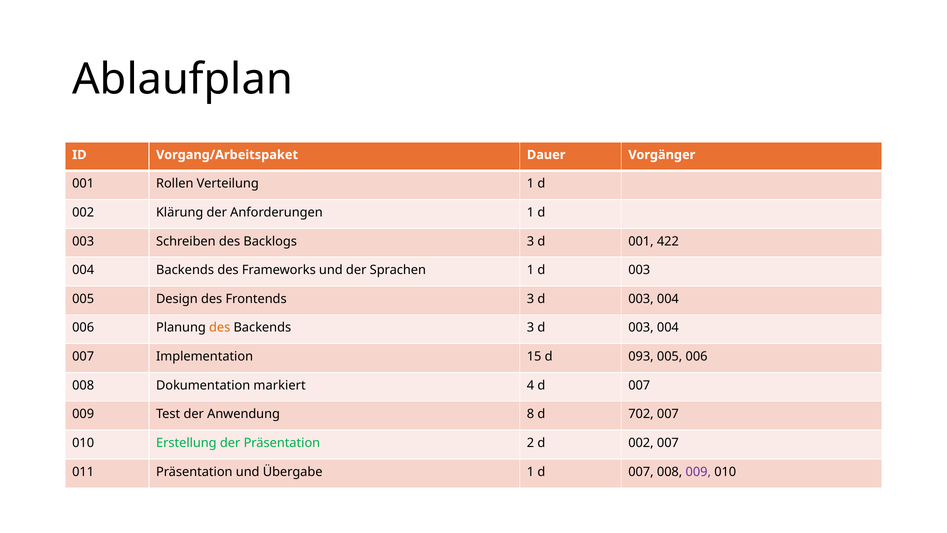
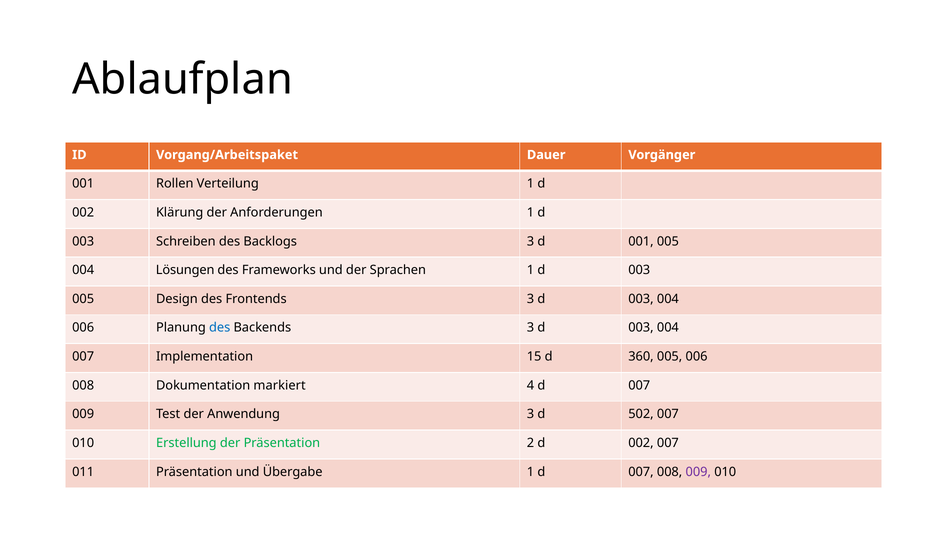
001 422: 422 -> 005
004 Backends: Backends -> Lösungen
des at (220, 328) colour: orange -> blue
093: 093 -> 360
Anwendung 8: 8 -> 3
702: 702 -> 502
